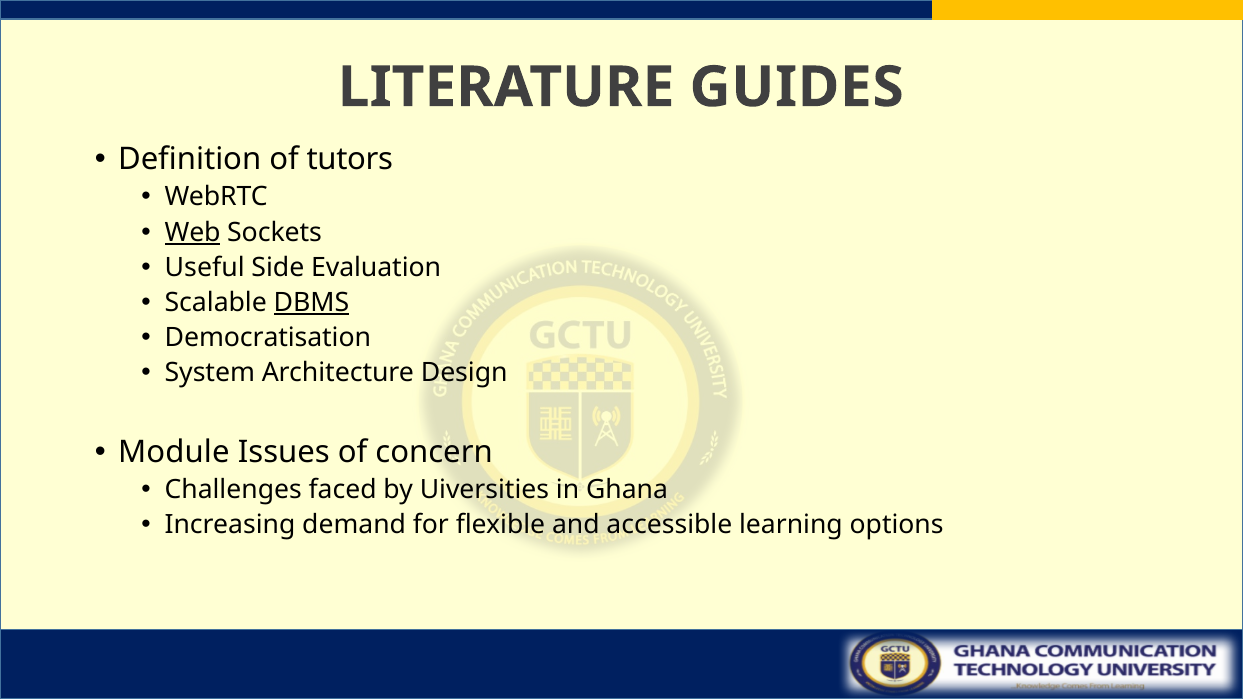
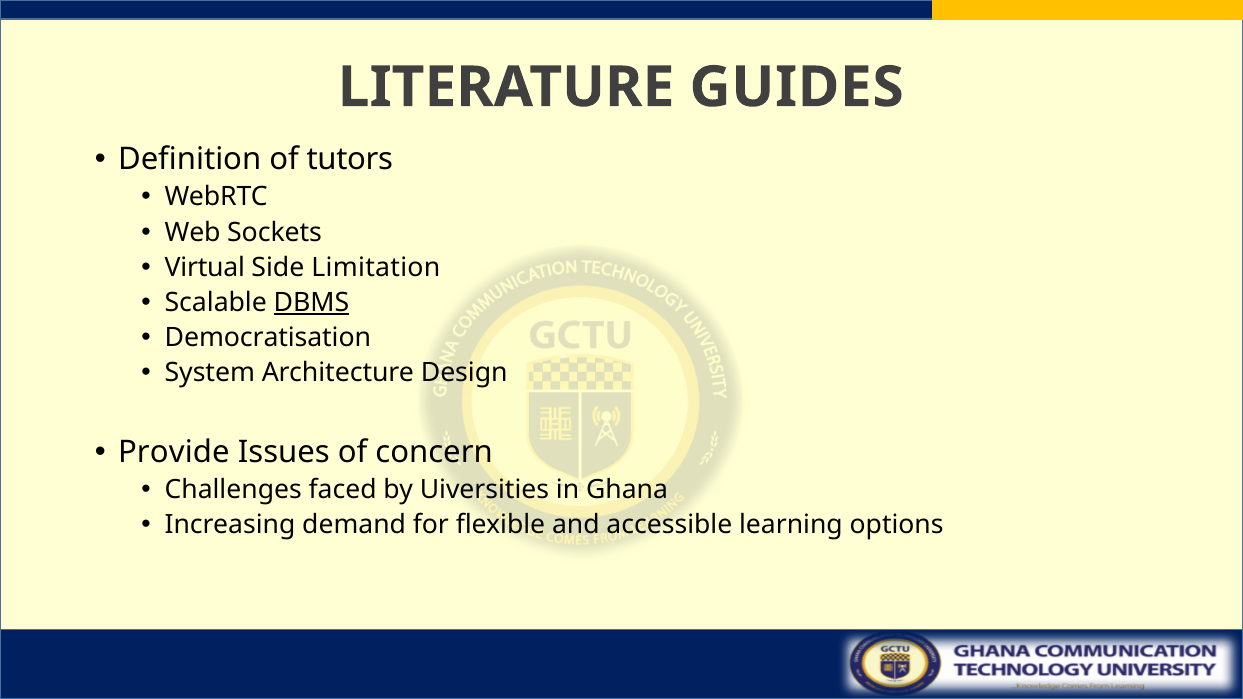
Web underline: present -> none
Useful: Useful -> Virtual
Evaluation: Evaluation -> Limitation
Module: Module -> Provide
